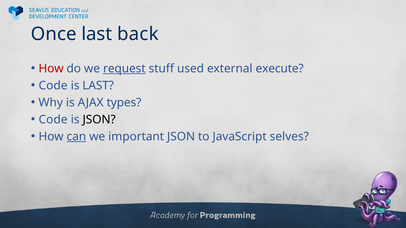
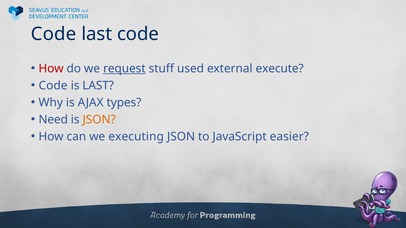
Once at (54, 34): Once -> Code
last back: back -> code
Code at (53, 120): Code -> Need
JSON at (99, 120) colour: black -> orange
can underline: present -> none
important: important -> executing
selves: selves -> easier
